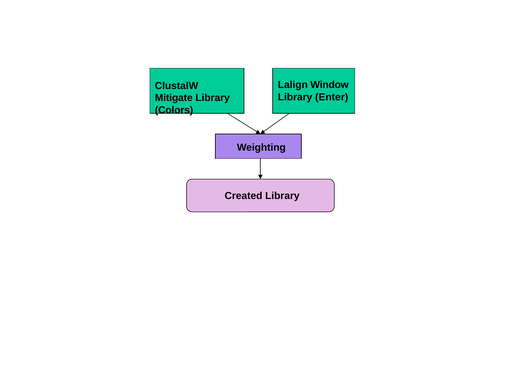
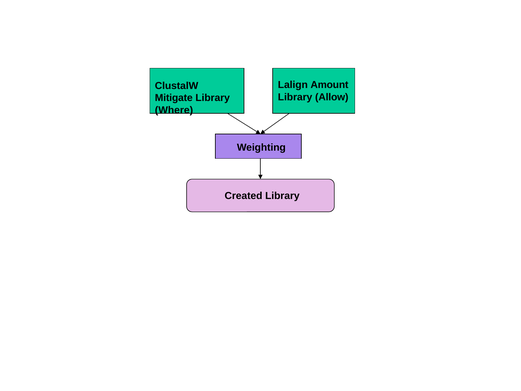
Window: Window -> Amount
Enter: Enter -> Allow
Colors: Colors -> Where
